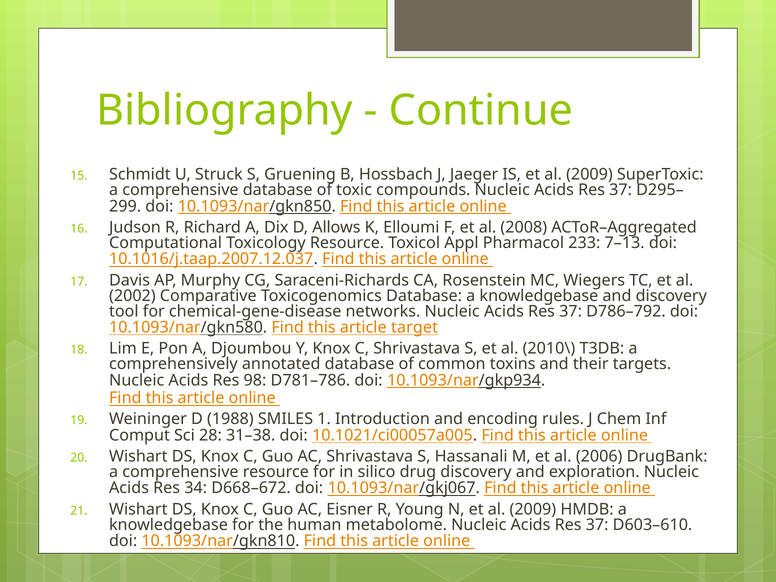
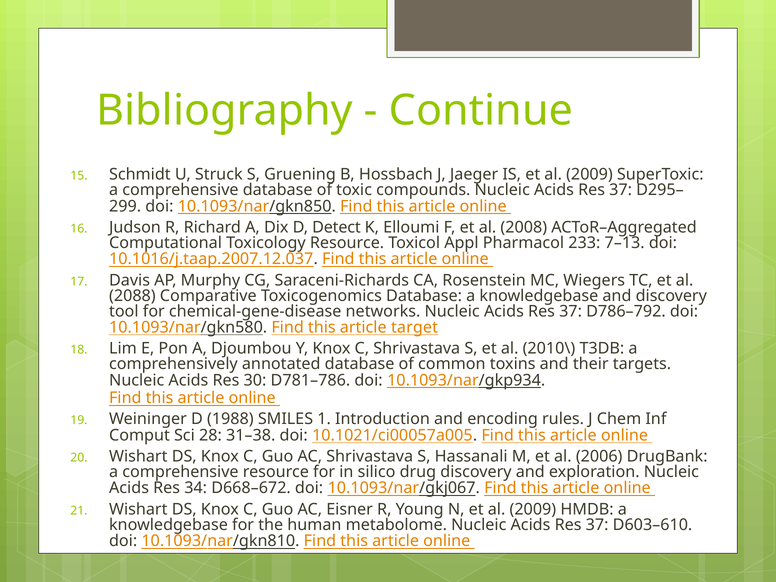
Allows: Allows -> Detect
2002: 2002 -> 2088
98: 98 -> 30
